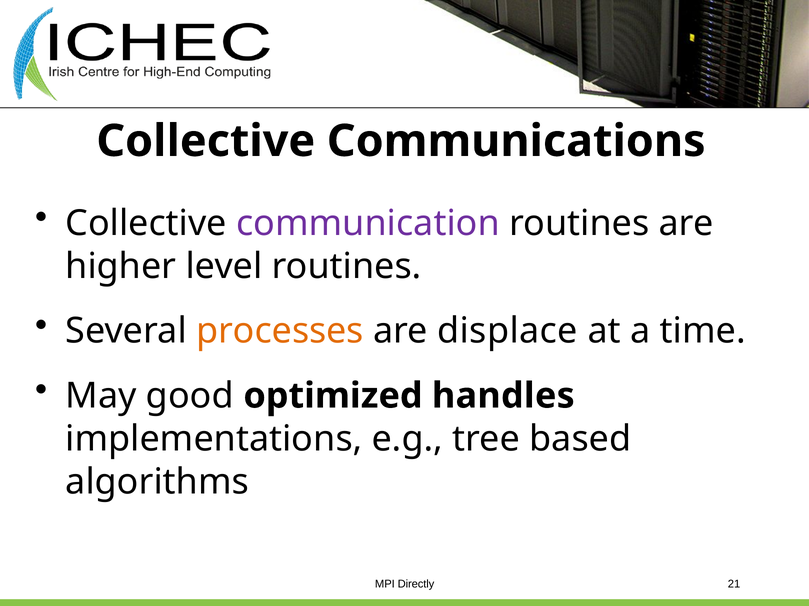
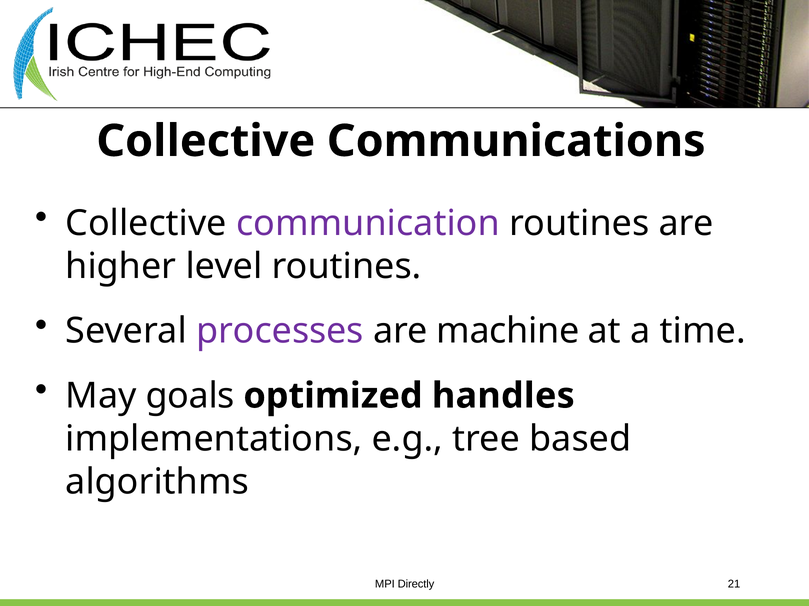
processes colour: orange -> purple
displace: displace -> machine
good: good -> goals
